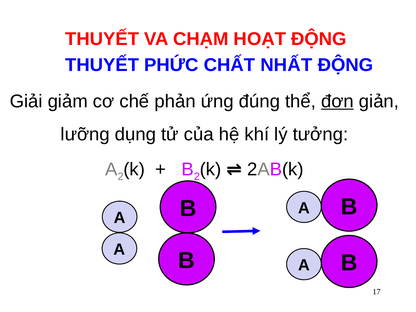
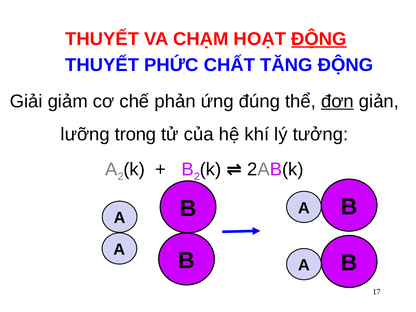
ĐỘNG at (319, 39) underline: none -> present
NHẤT: NHẤT -> TĂNG
dụng: dụng -> trong
